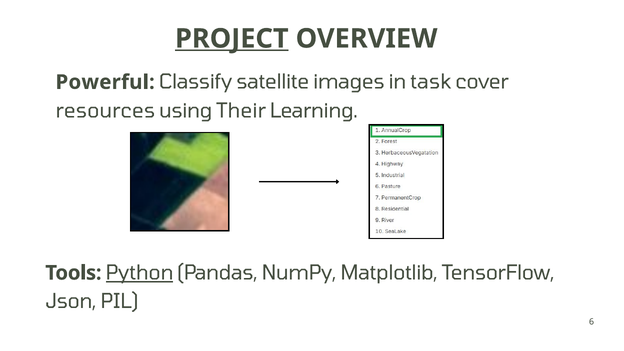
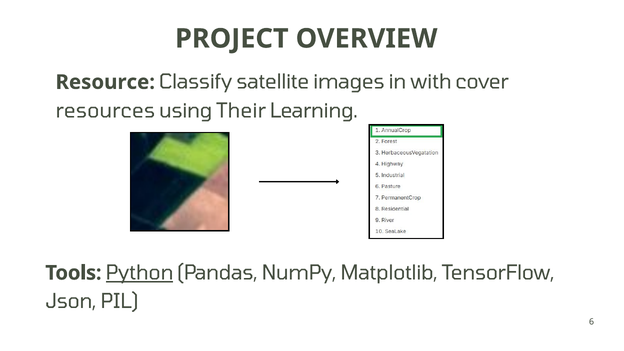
PROJECT underline: present -> none
Powerful: Powerful -> Resource
task: task -> with
